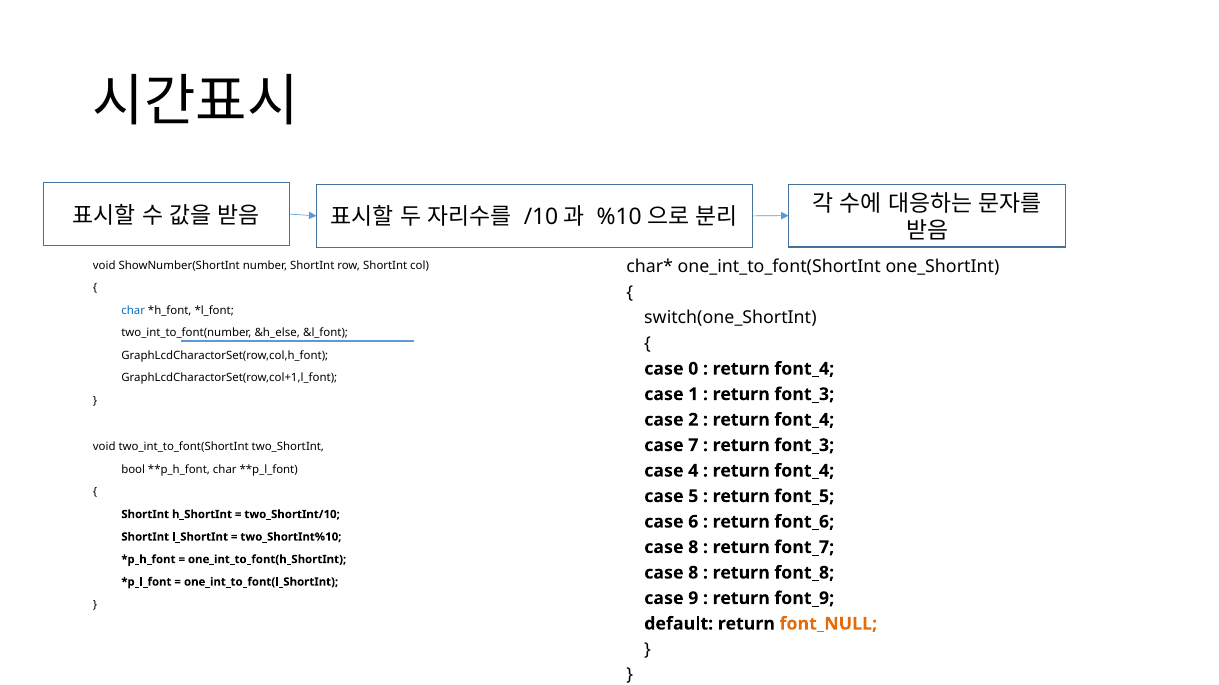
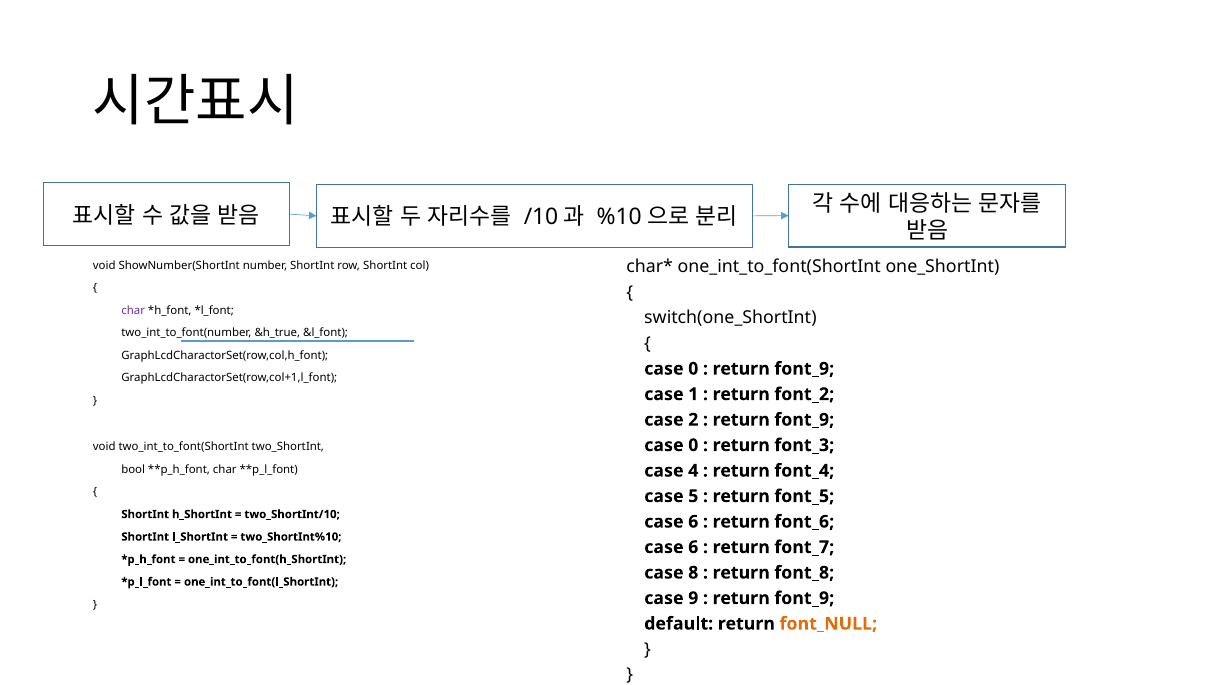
char at (133, 311) colour: blue -> purple
&h_else: &h_else -> &h_true
font_4 at (804, 369): font_4 -> font_9
font_3 at (804, 395): font_3 -> font_2
font_4 at (804, 420): font_4 -> font_9
7 at (693, 446): 7 -> 0
8 at (693, 548): 8 -> 6
